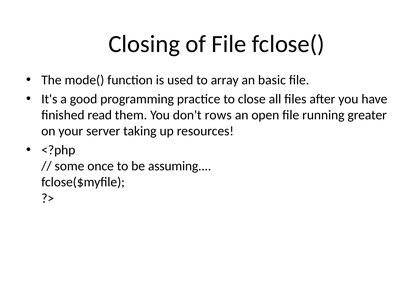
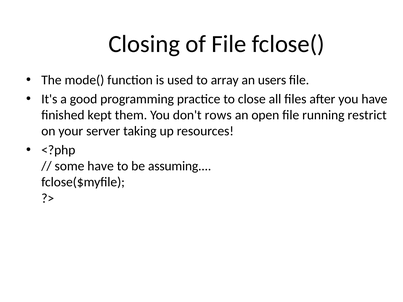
basic: basic -> users
read: read -> kept
greater: greater -> restrict
some once: once -> have
